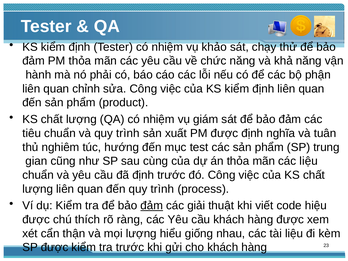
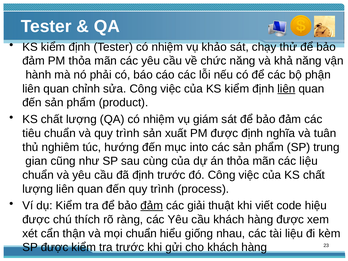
liên at (286, 89) underline: none -> present
test: test -> into
mọi lượng: lượng -> chuẩn
